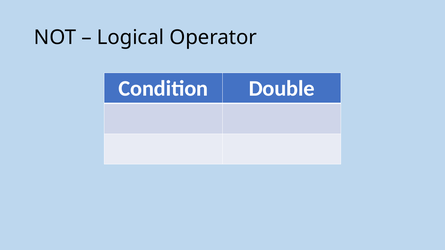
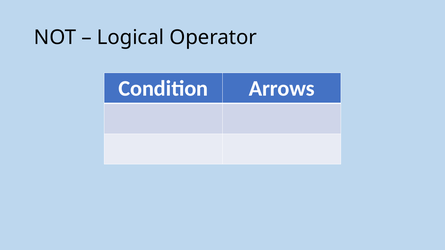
Double: Double -> Arrows
